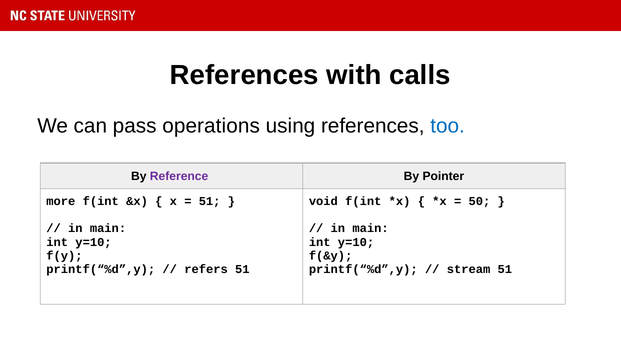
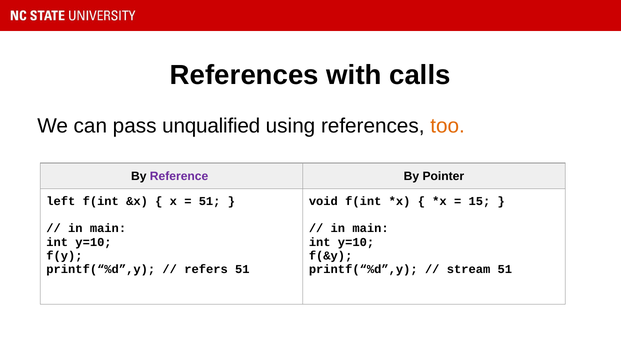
operations: operations -> unqualified
too colour: blue -> orange
more: more -> left
50: 50 -> 15
